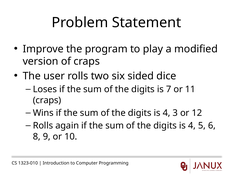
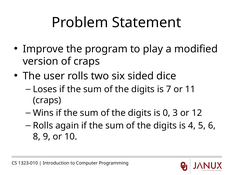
4 at (167, 113): 4 -> 0
